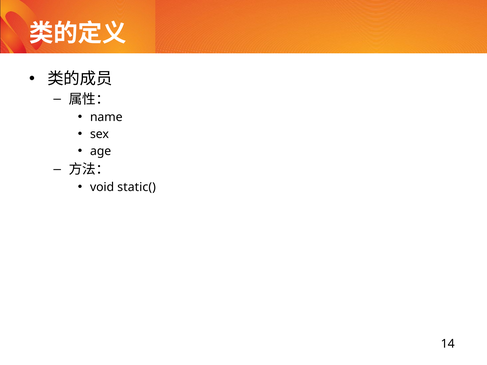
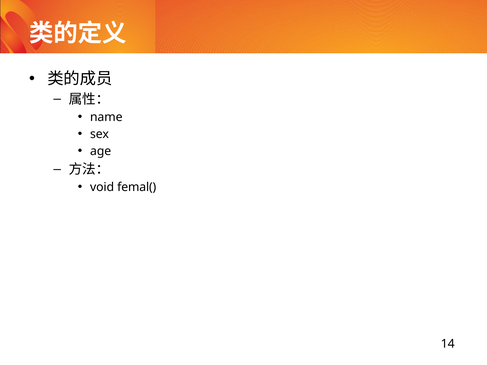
static(: static( -> femal(
